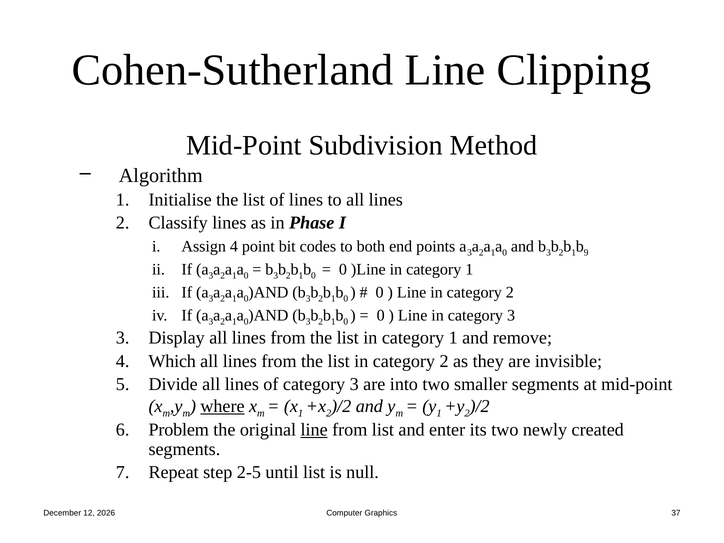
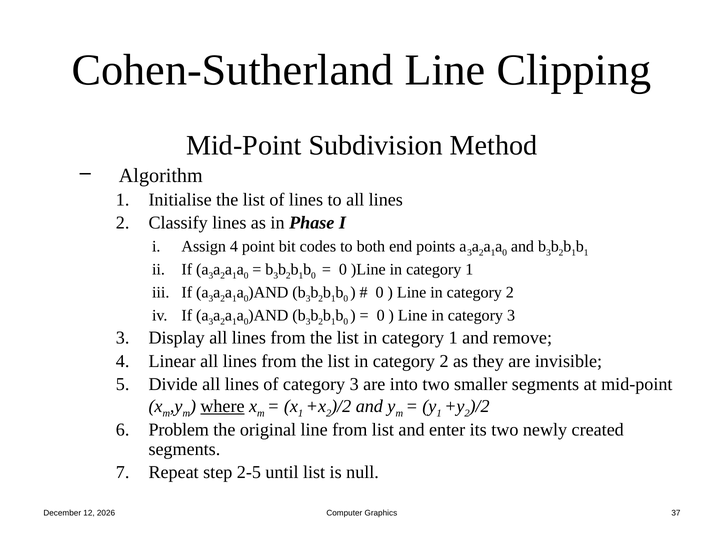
9 at (586, 253): 9 -> 1
Which: Which -> Linear
line at (314, 430) underline: present -> none
